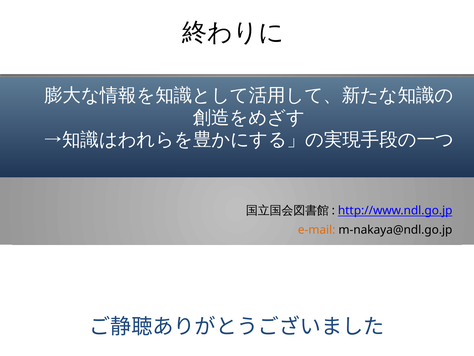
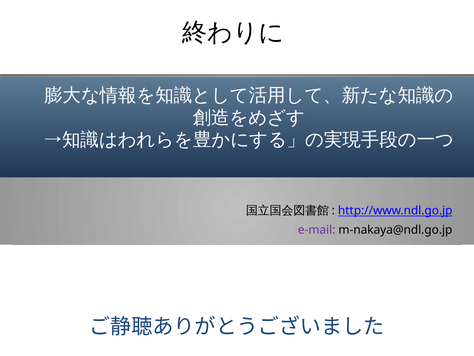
e-mail colour: orange -> purple
